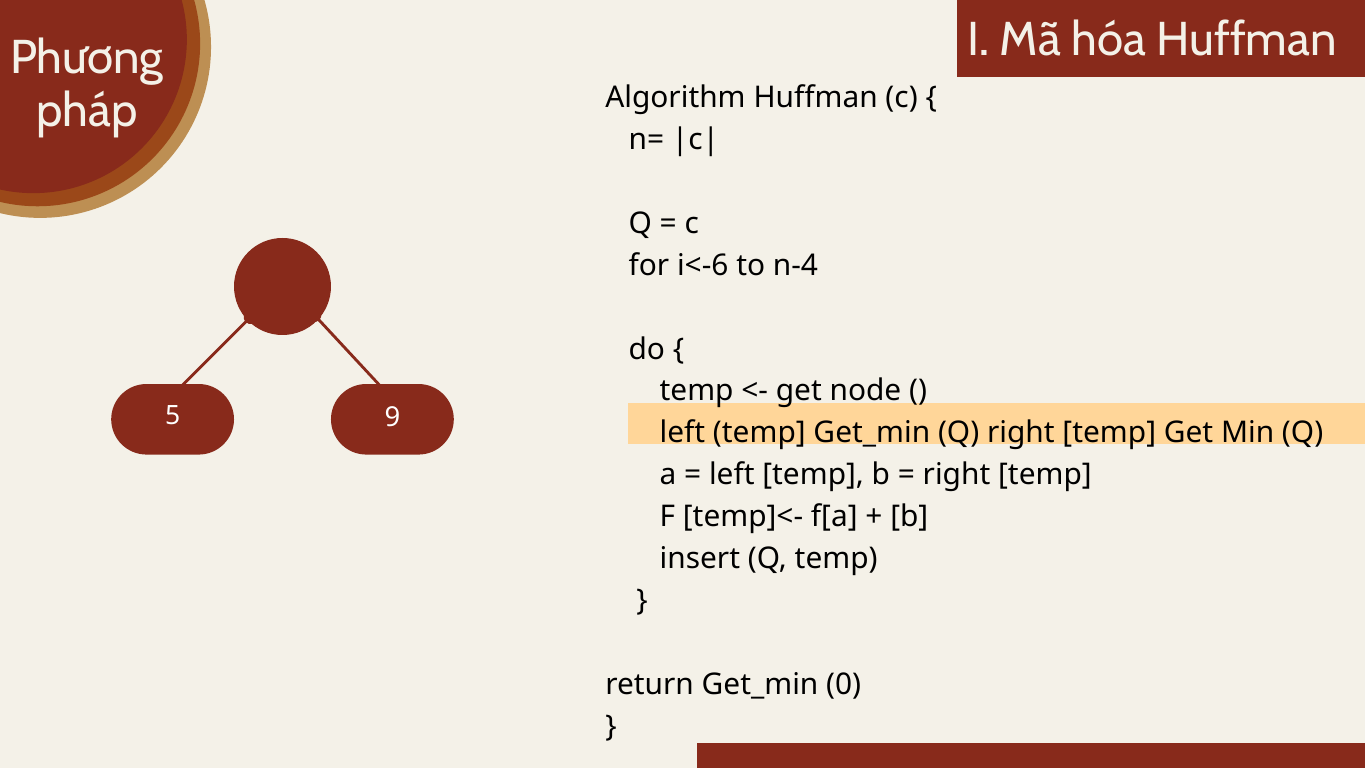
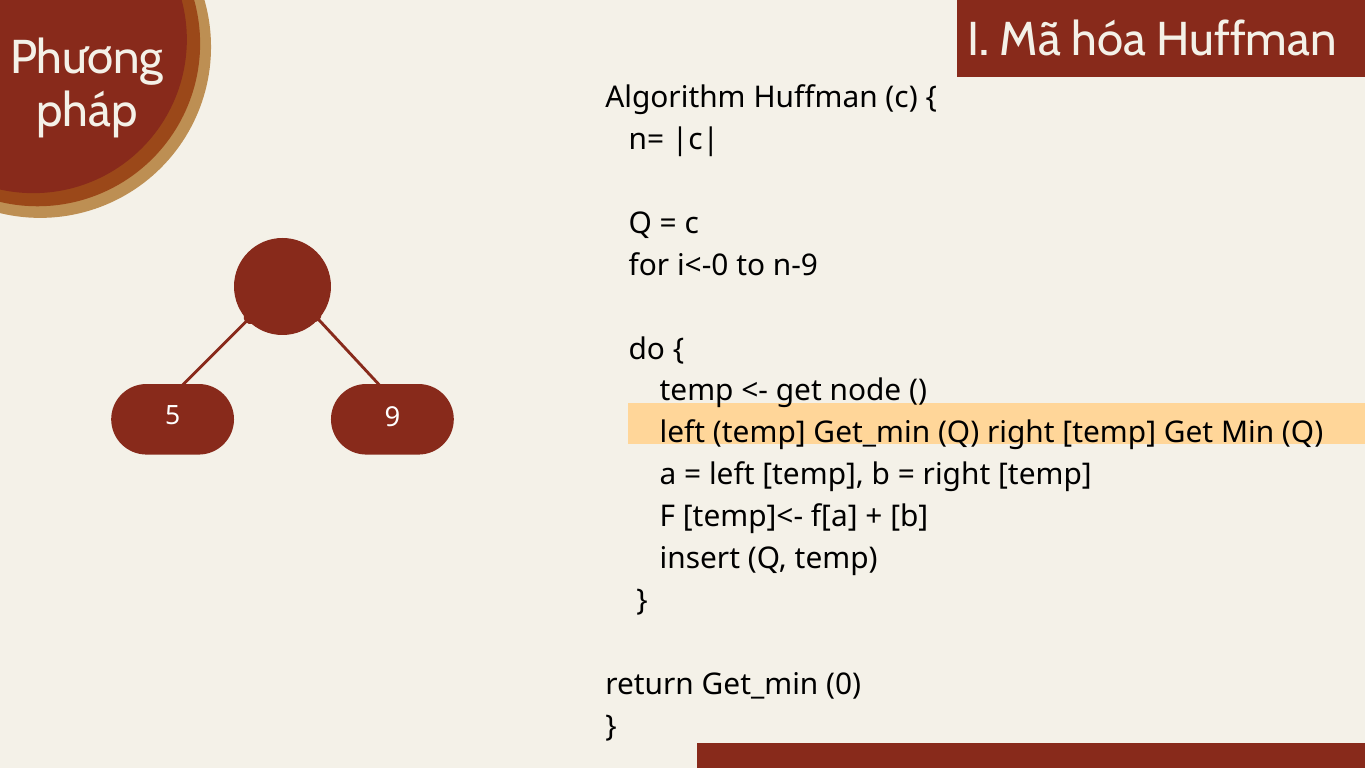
i<-6: i<-6 -> i<-0
n-4: n-4 -> n-9
